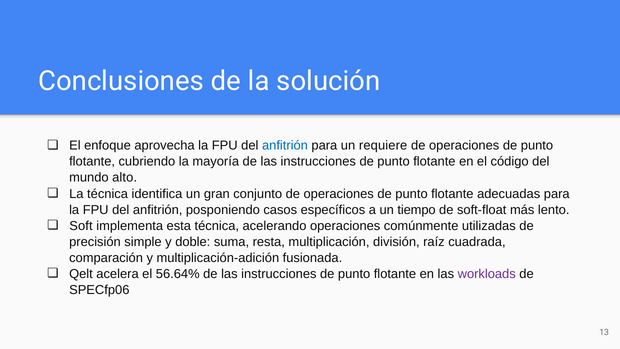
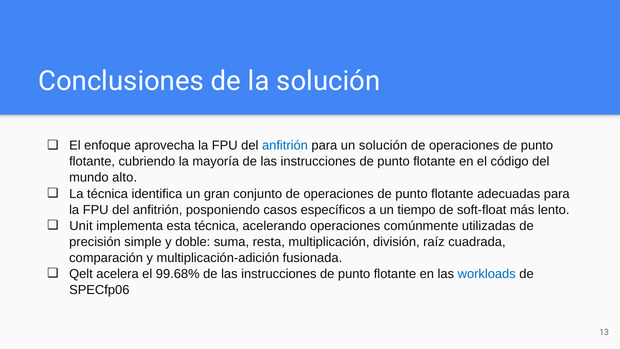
un requiere: requiere -> solución
Soft: Soft -> Unit
56.64%: 56.64% -> 99.68%
workloads colour: purple -> blue
